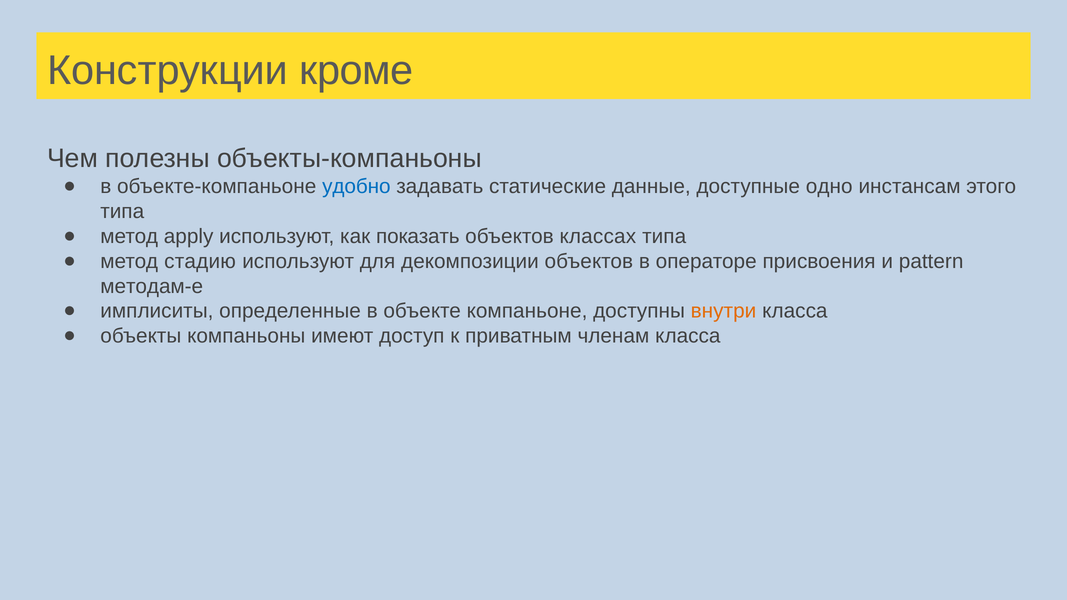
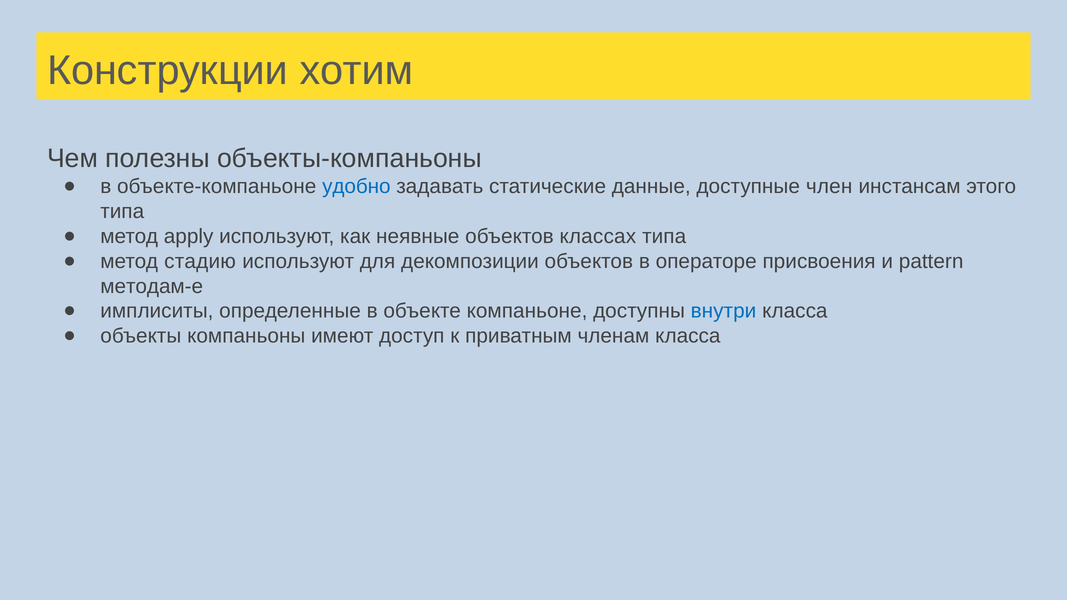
кроме: кроме -> хотим
одно: одно -> член
показать: показать -> неявные
внутри colour: orange -> blue
